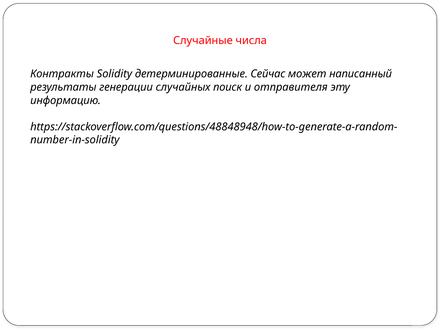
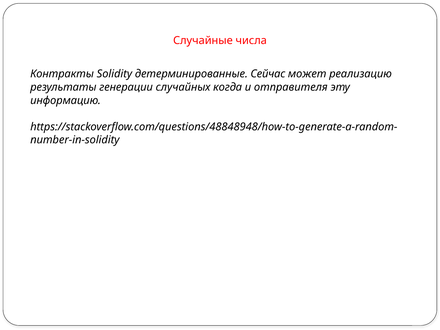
написанный: написанный -> реализацию
поиск: поиск -> когда
